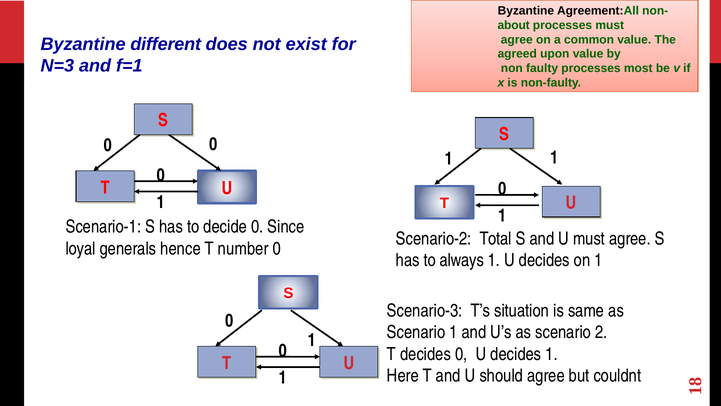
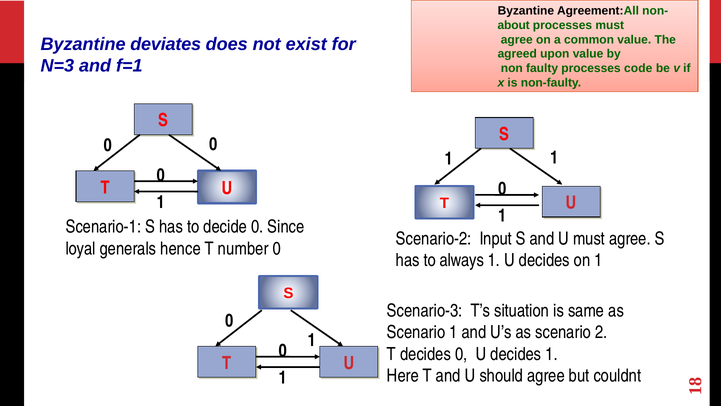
different: different -> deviates
most: most -> code
Total: Total -> Input
